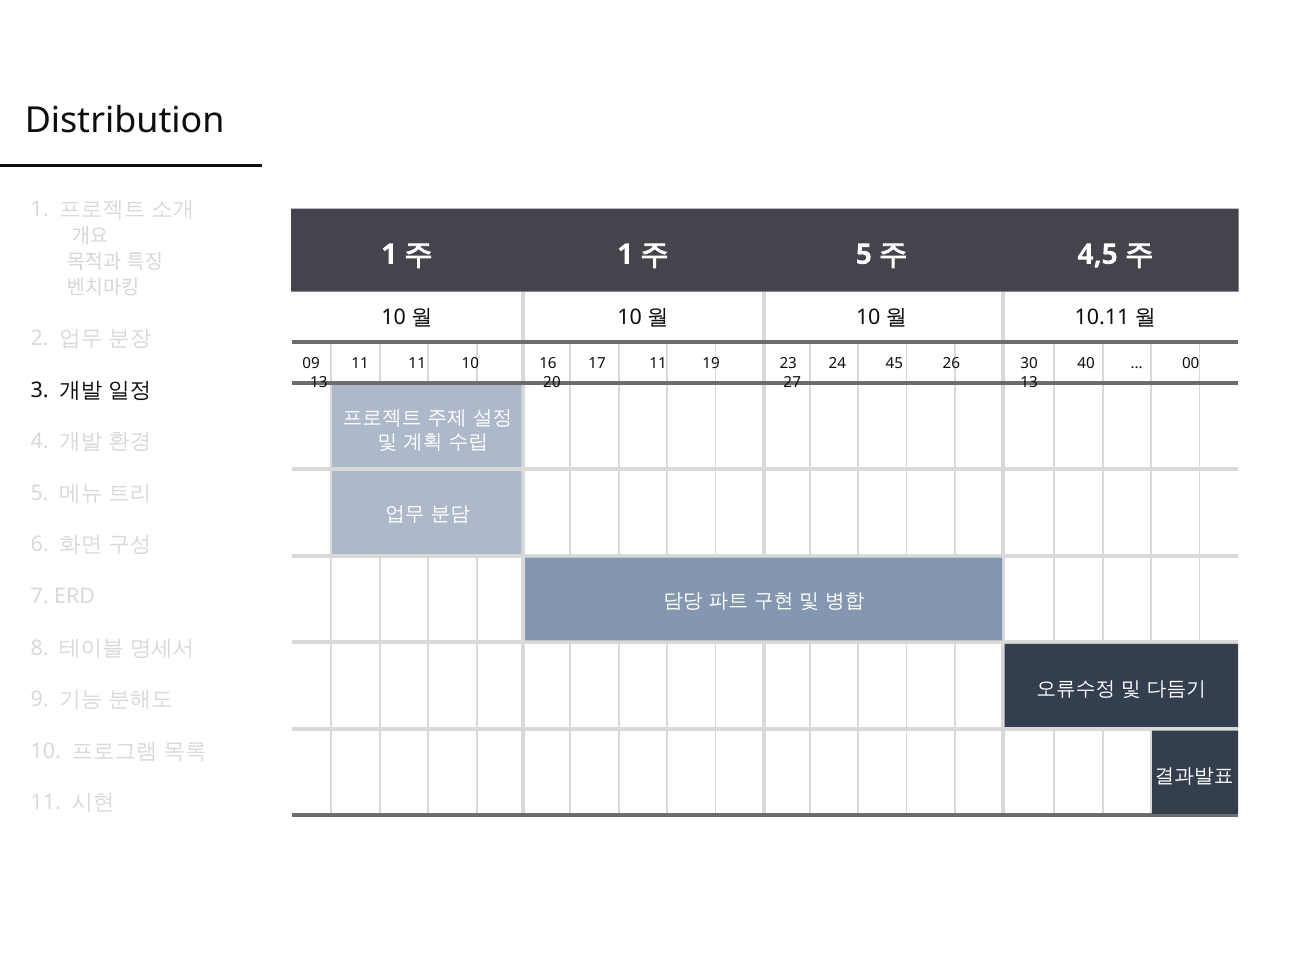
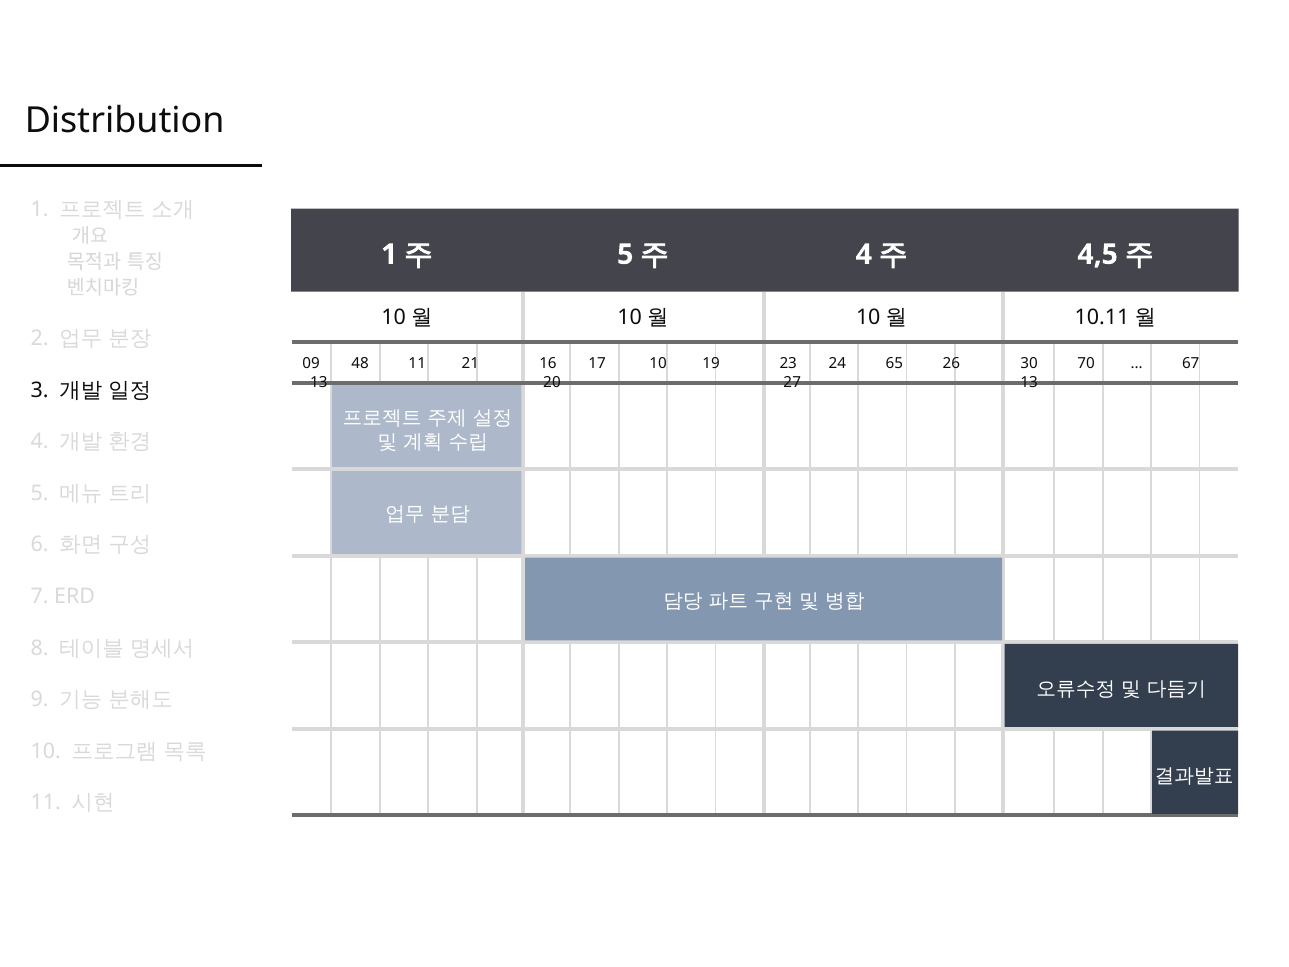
1 at (625, 254): 1 -> 5
5 at (864, 254): 5 -> 4
09 11: 11 -> 48
11 10: 10 -> 21
17 11: 11 -> 10
45: 45 -> 65
40: 40 -> 70
00: 00 -> 67
